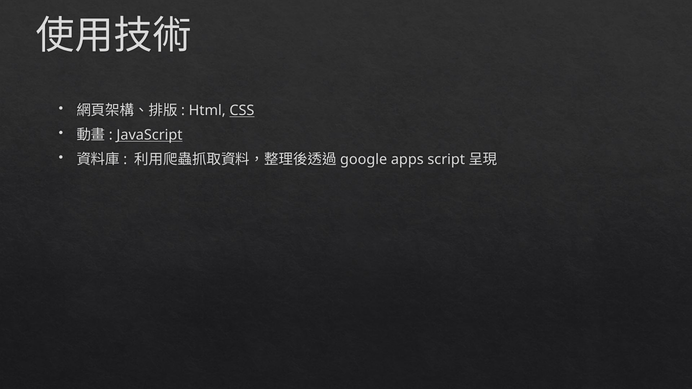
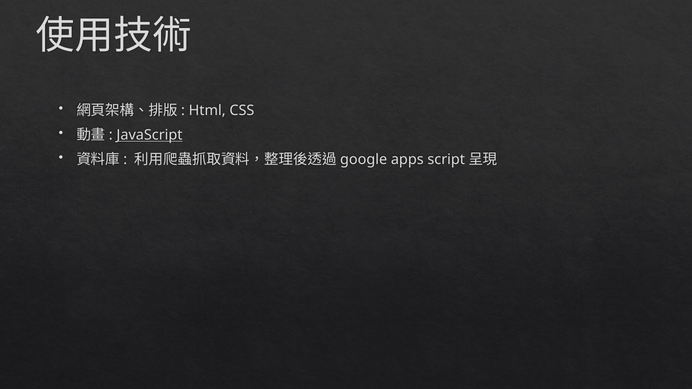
CSS underline: present -> none
